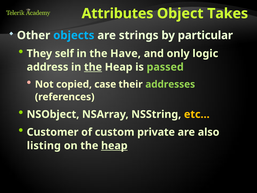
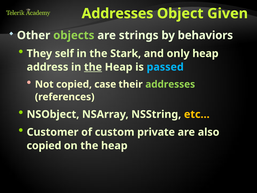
Attributes at (117, 13): Attributes -> Addresses
Takes: Takes -> Given
objects colour: light blue -> light green
particular: particular -> behaviors
Have: Have -> Stark
only logic: logic -> heap
passed colour: light green -> light blue
listing at (44, 145): listing -> copied
heap at (114, 145) underline: present -> none
